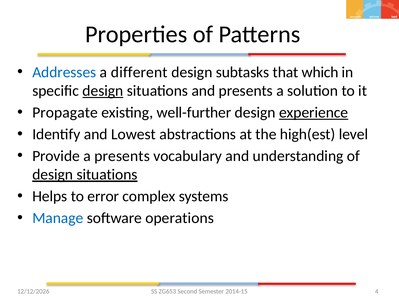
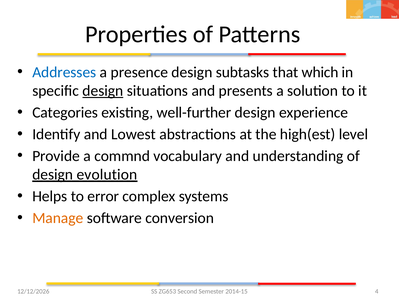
different: different -> presence
Propagate: Propagate -> Categories
experience underline: present -> none
a presents: presents -> commnd
situations at (107, 175): situations -> evolution
Manage colour: blue -> orange
operations: operations -> conversion
